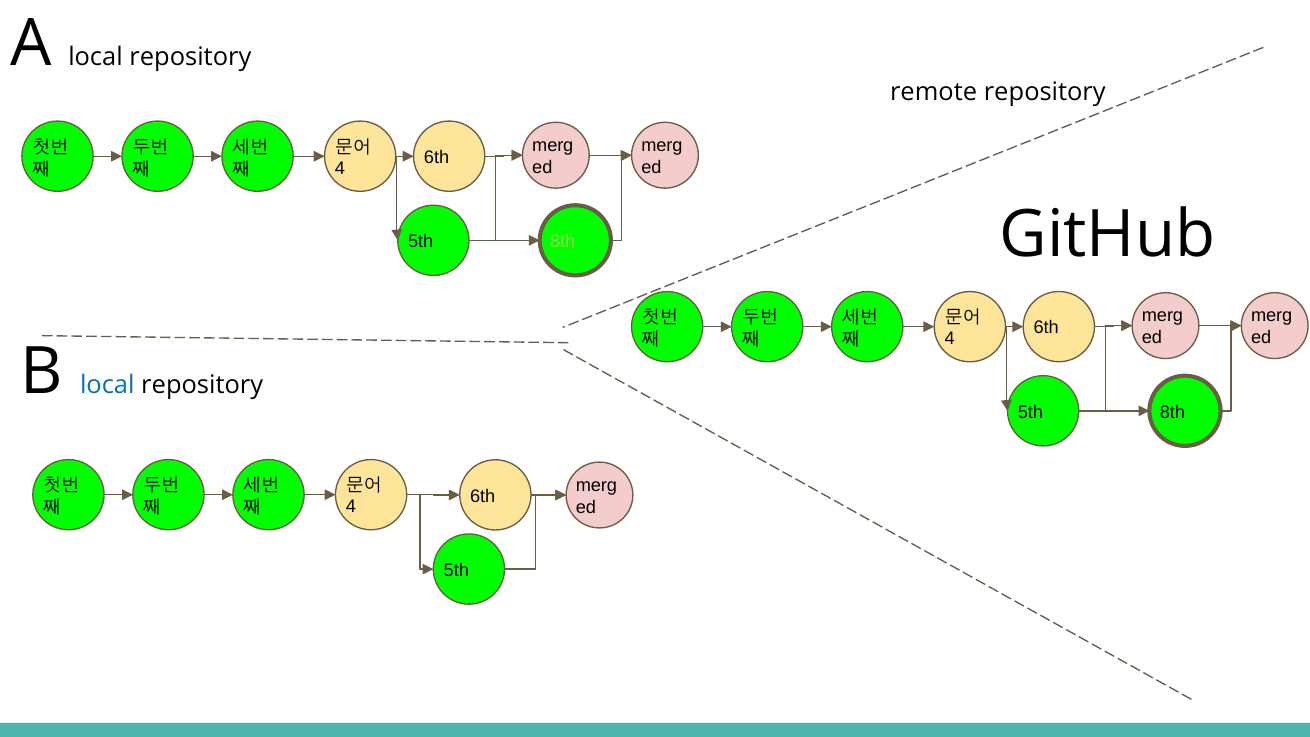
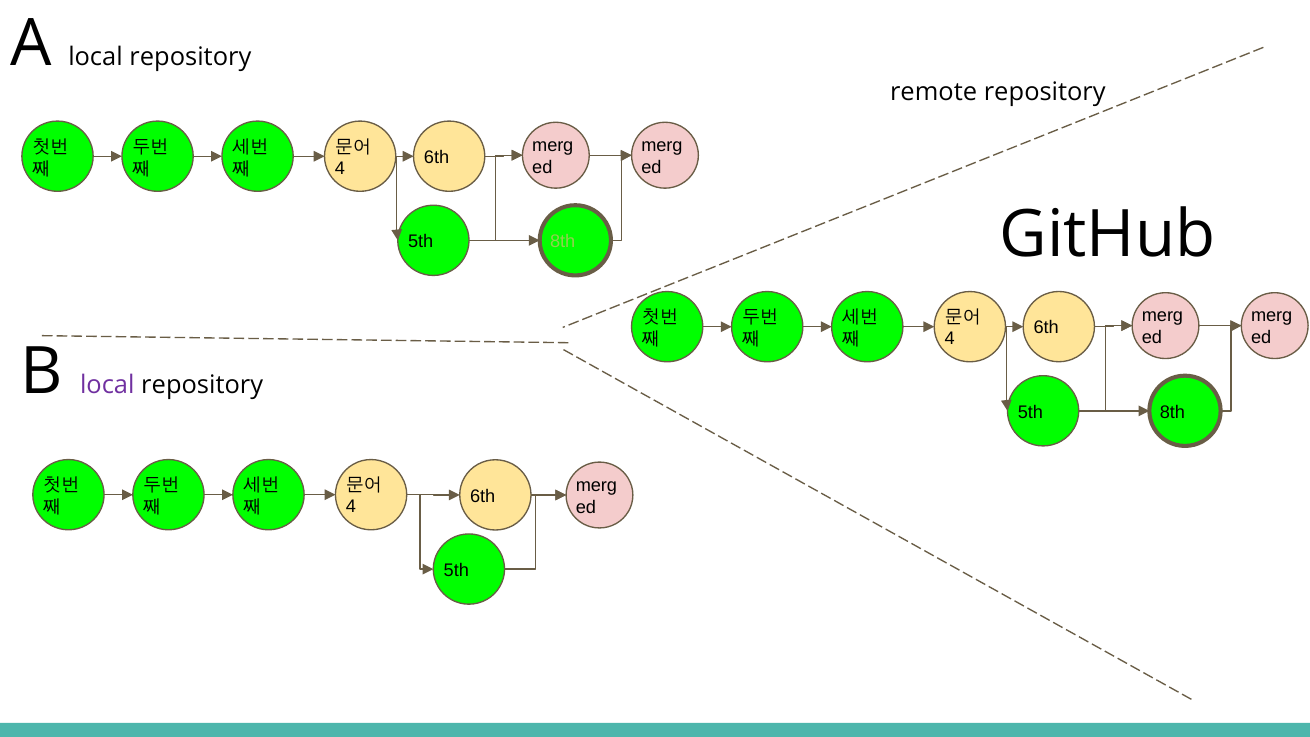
local at (107, 385) colour: blue -> purple
